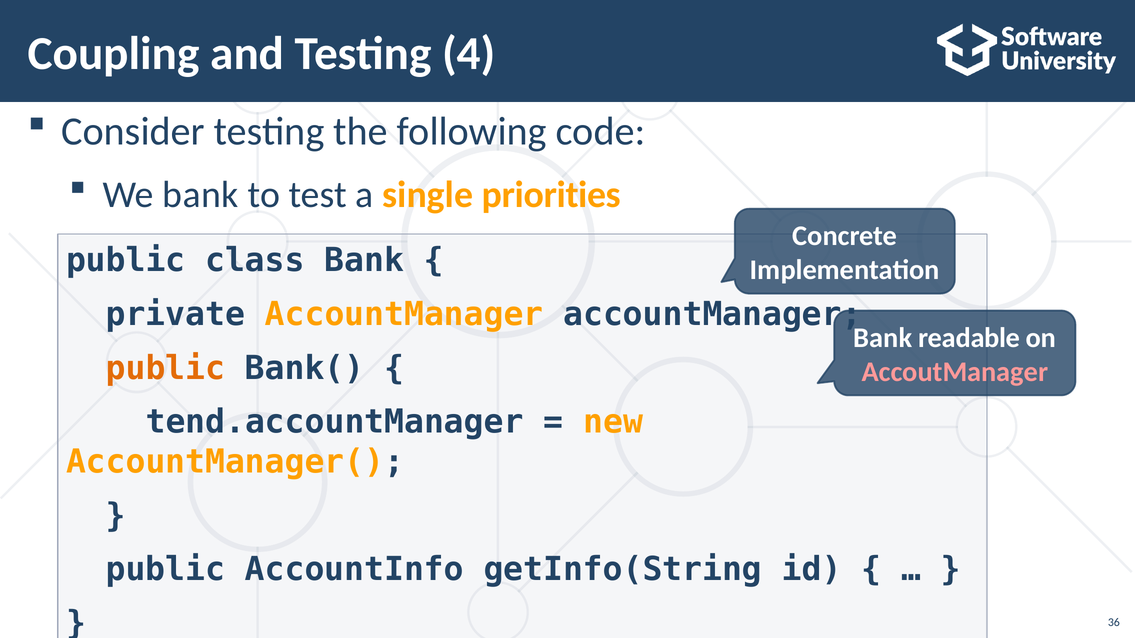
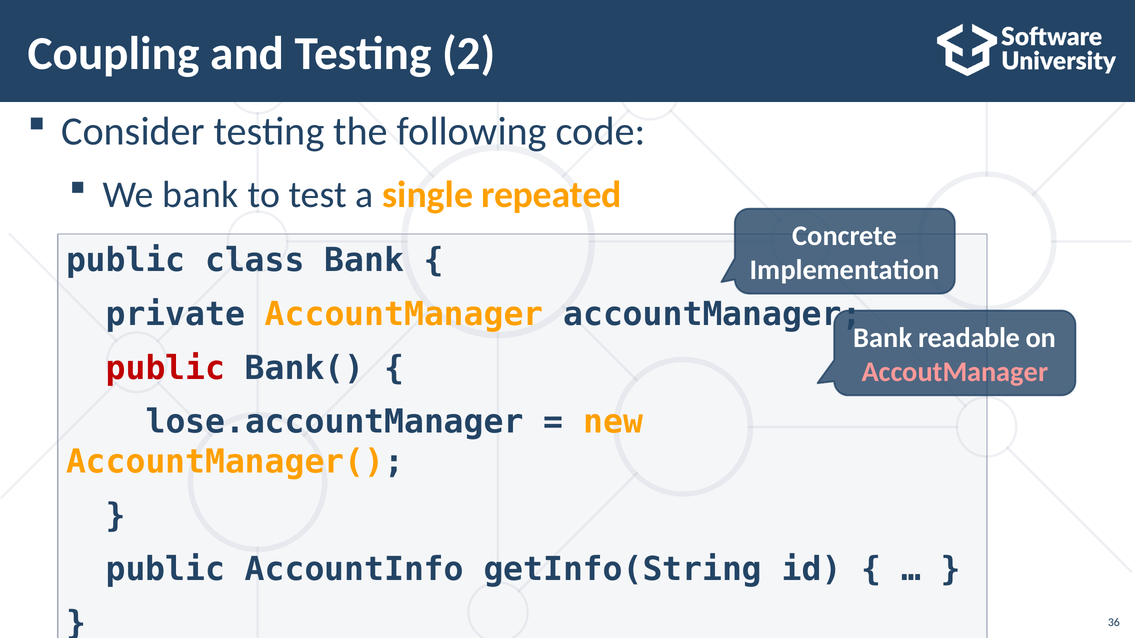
4: 4 -> 2
priorities: priorities -> repeated
public at (165, 368) colour: orange -> red
tend.accountManager: tend.accountManager -> lose.accountManager
